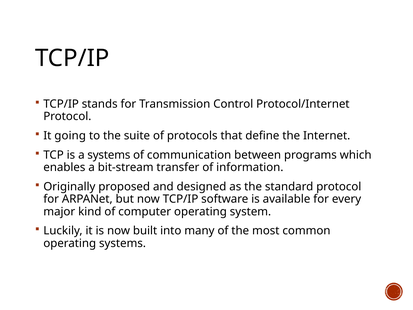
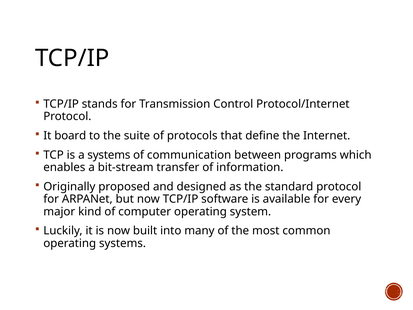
going: going -> board
